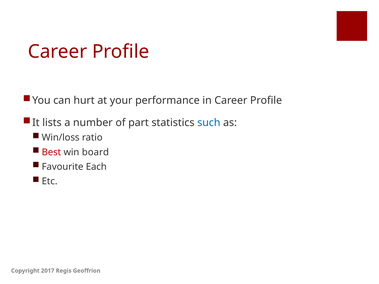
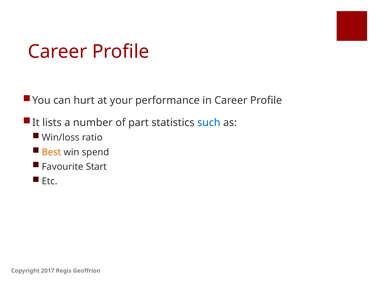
Best colour: red -> orange
board: board -> spend
Each: Each -> Start
